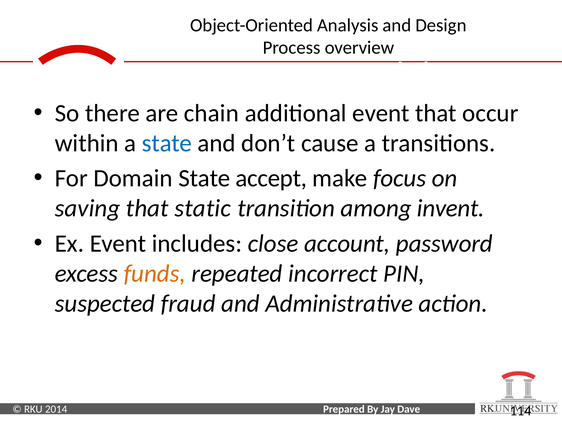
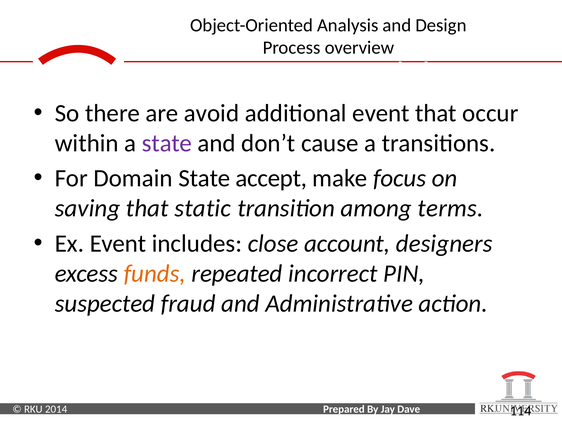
chain: chain -> avoid
state at (167, 143) colour: blue -> purple
invent: invent -> terms
password: password -> designers
